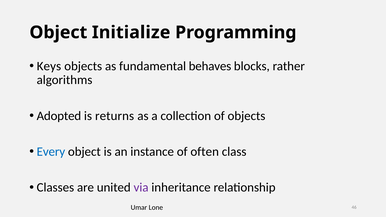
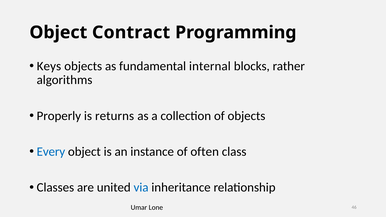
Initialize: Initialize -> Contract
behaves: behaves -> internal
Adopted: Adopted -> Properly
via colour: purple -> blue
